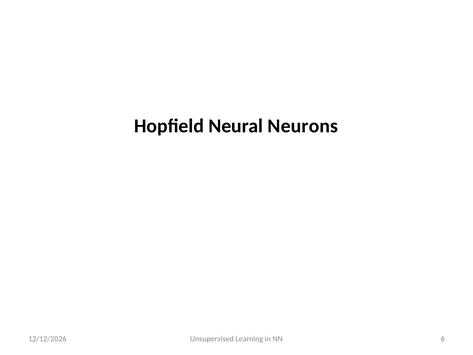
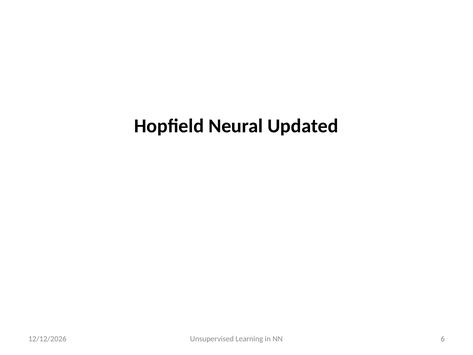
Neurons: Neurons -> Updated
